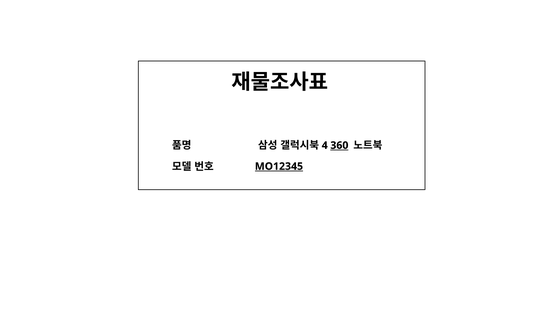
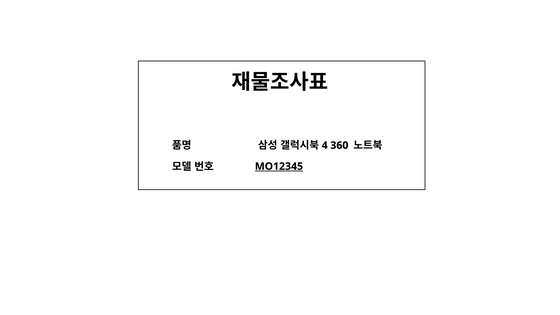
360 underline: present -> none
